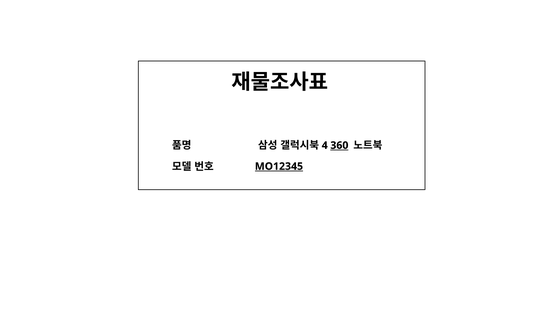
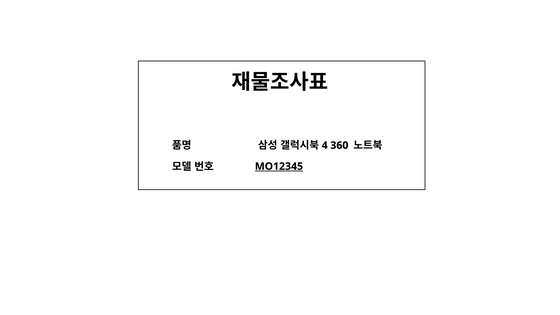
360 underline: present -> none
